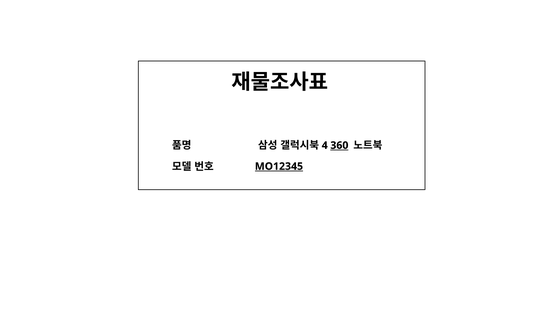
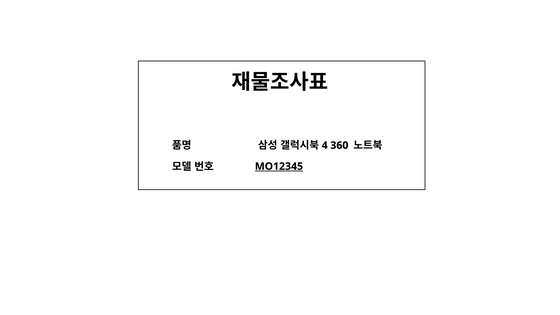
360 underline: present -> none
